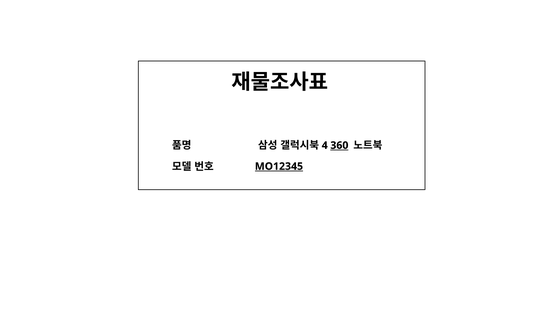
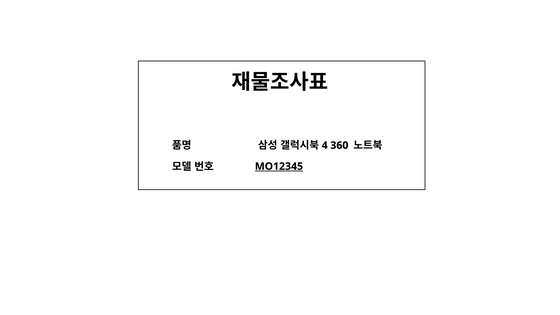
360 underline: present -> none
